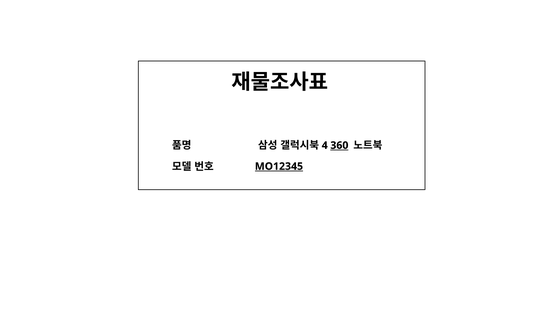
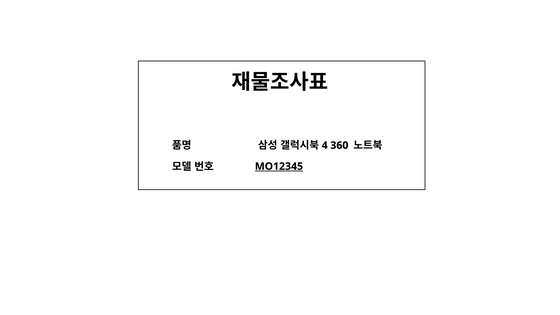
360 underline: present -> none
